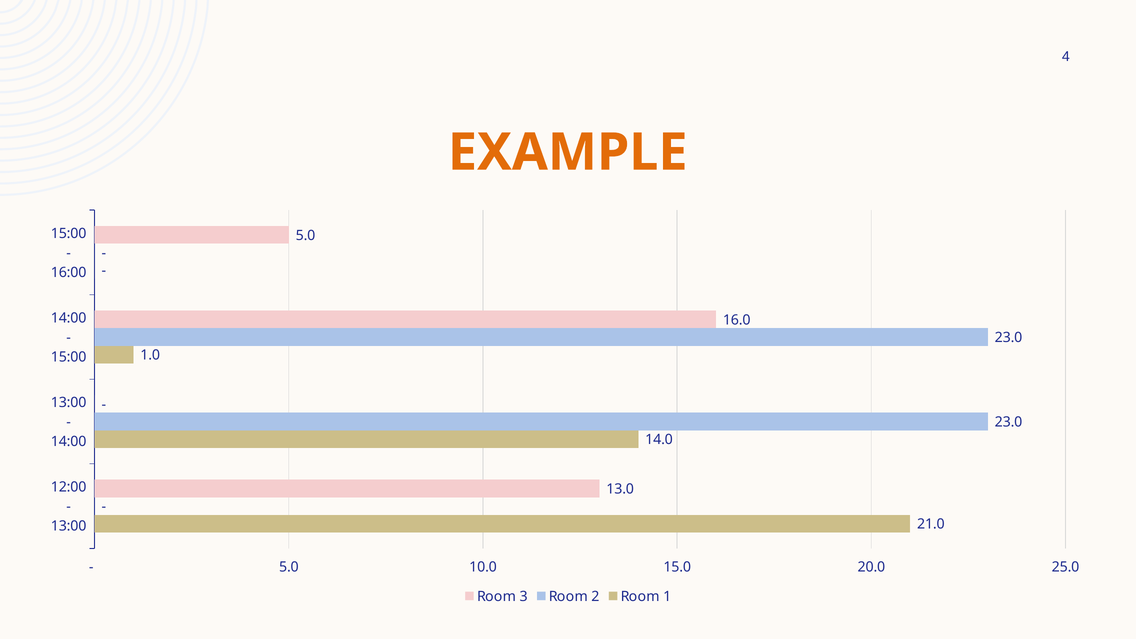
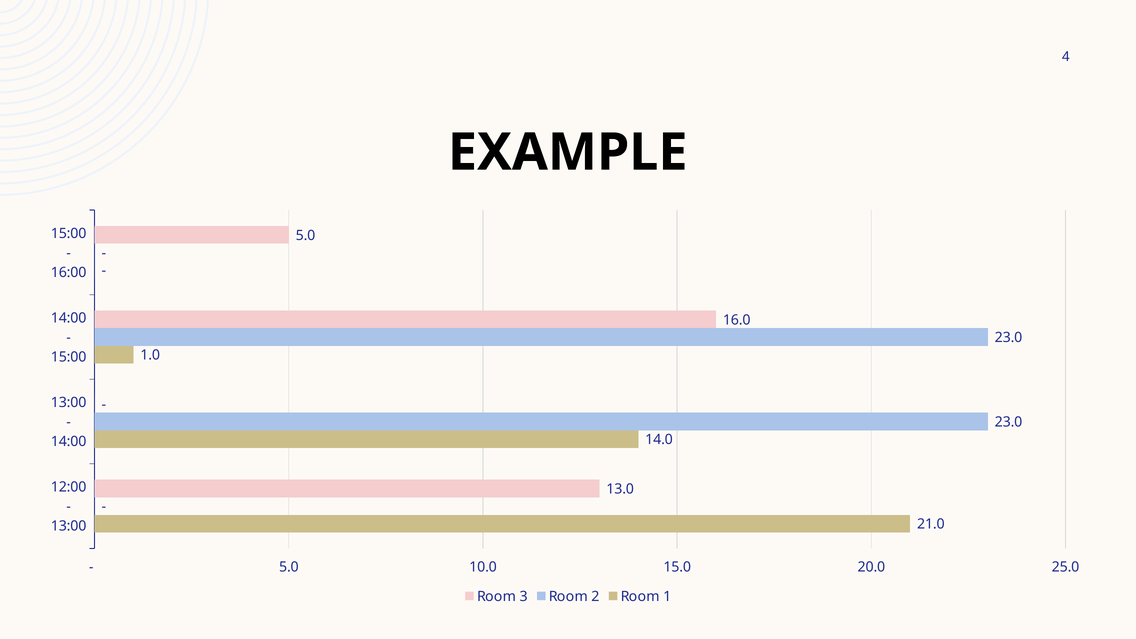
EXAMPLE colour: orange -> black
